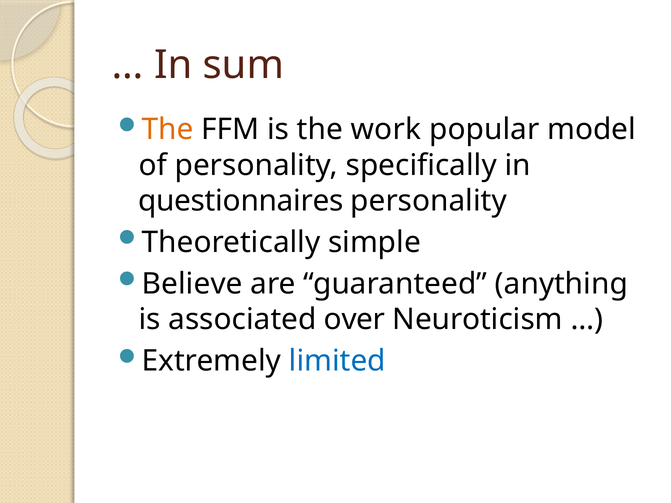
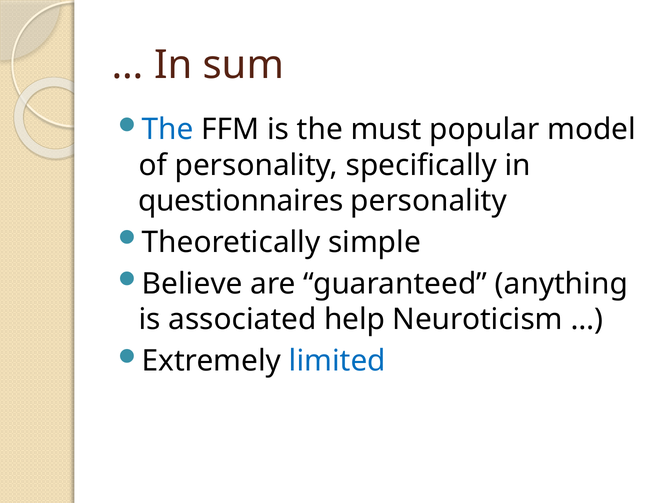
The at (168, 130) colour: orange -> blue
work: work -> must
over: over -> help
